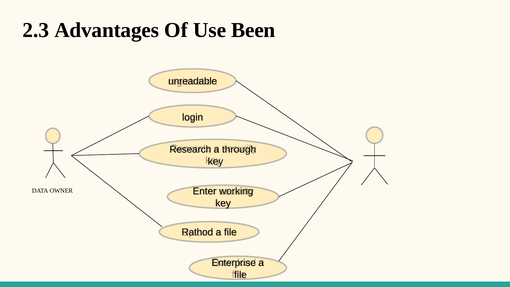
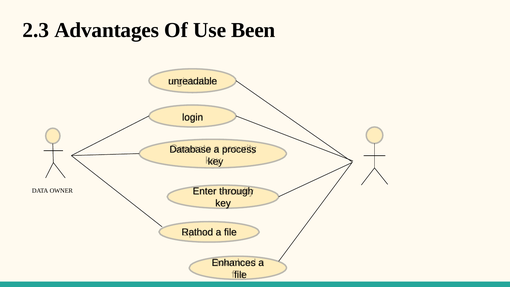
Research: Research -> Database
through: through -> process
working: working -> through
Enterprise: Enterprise -> Enhances
